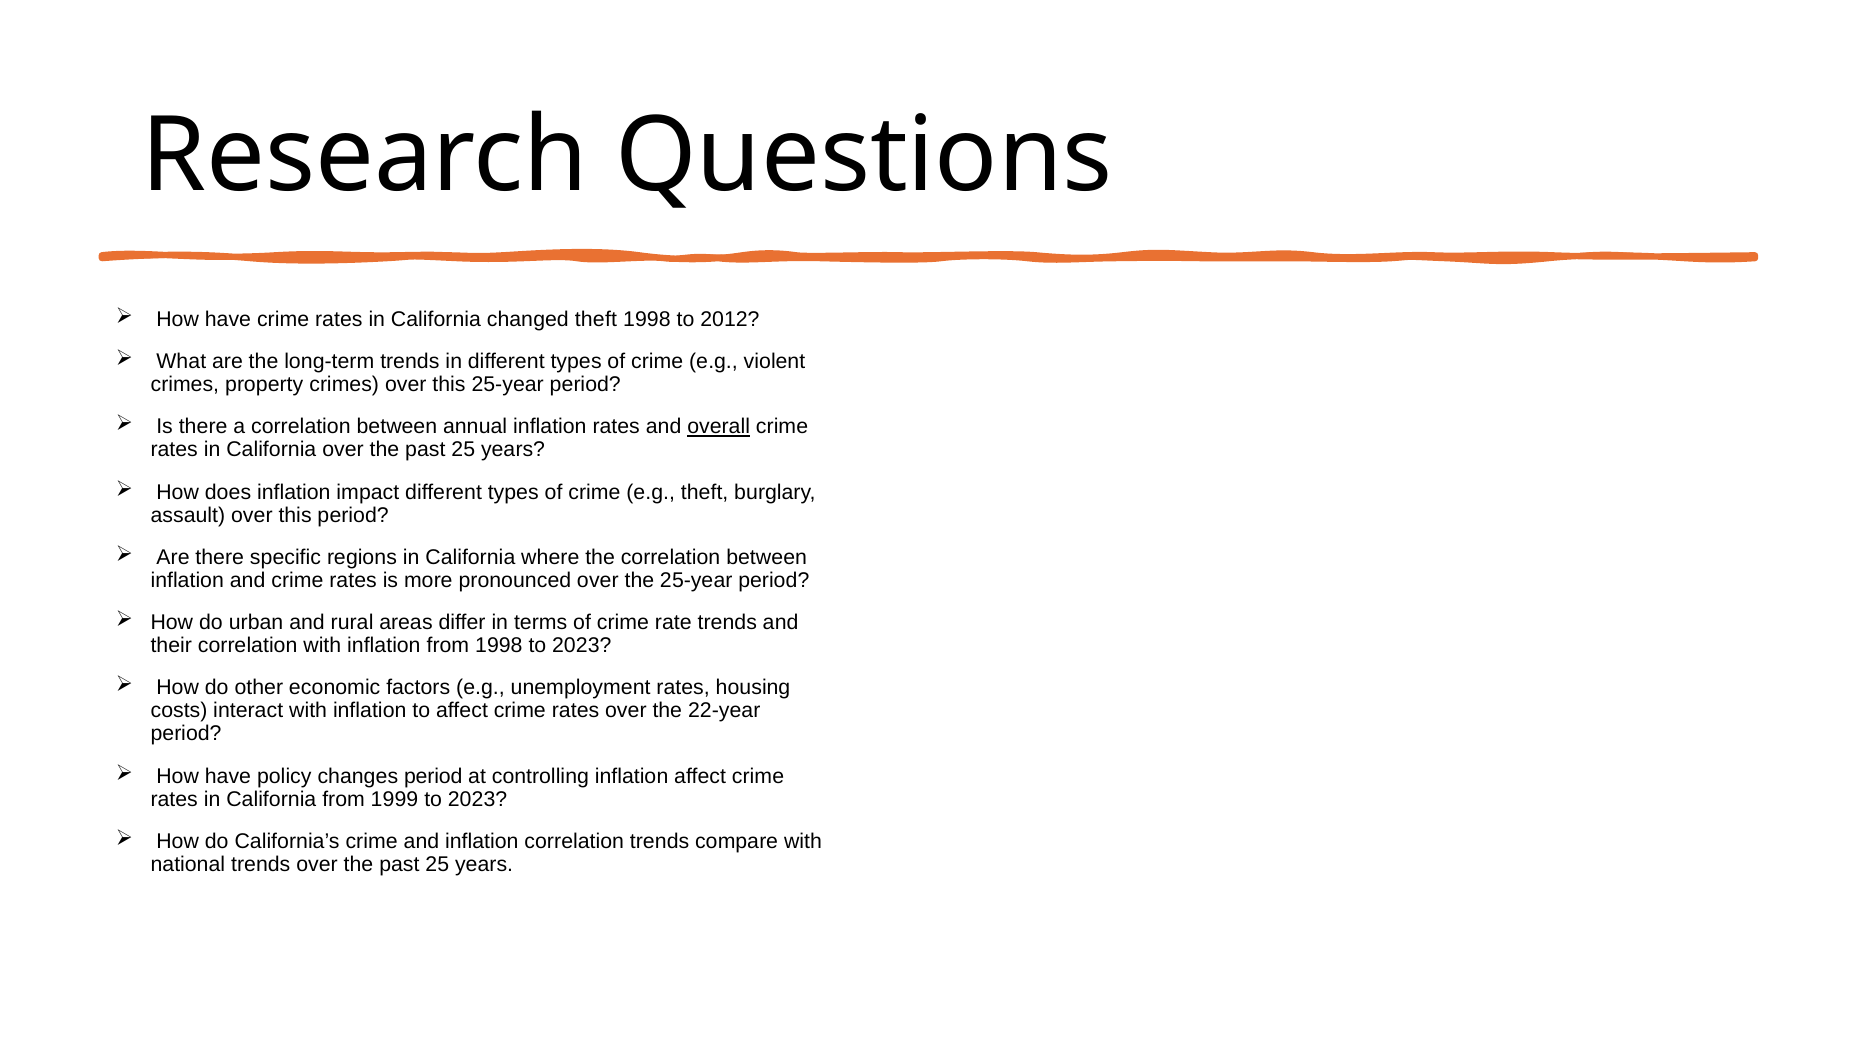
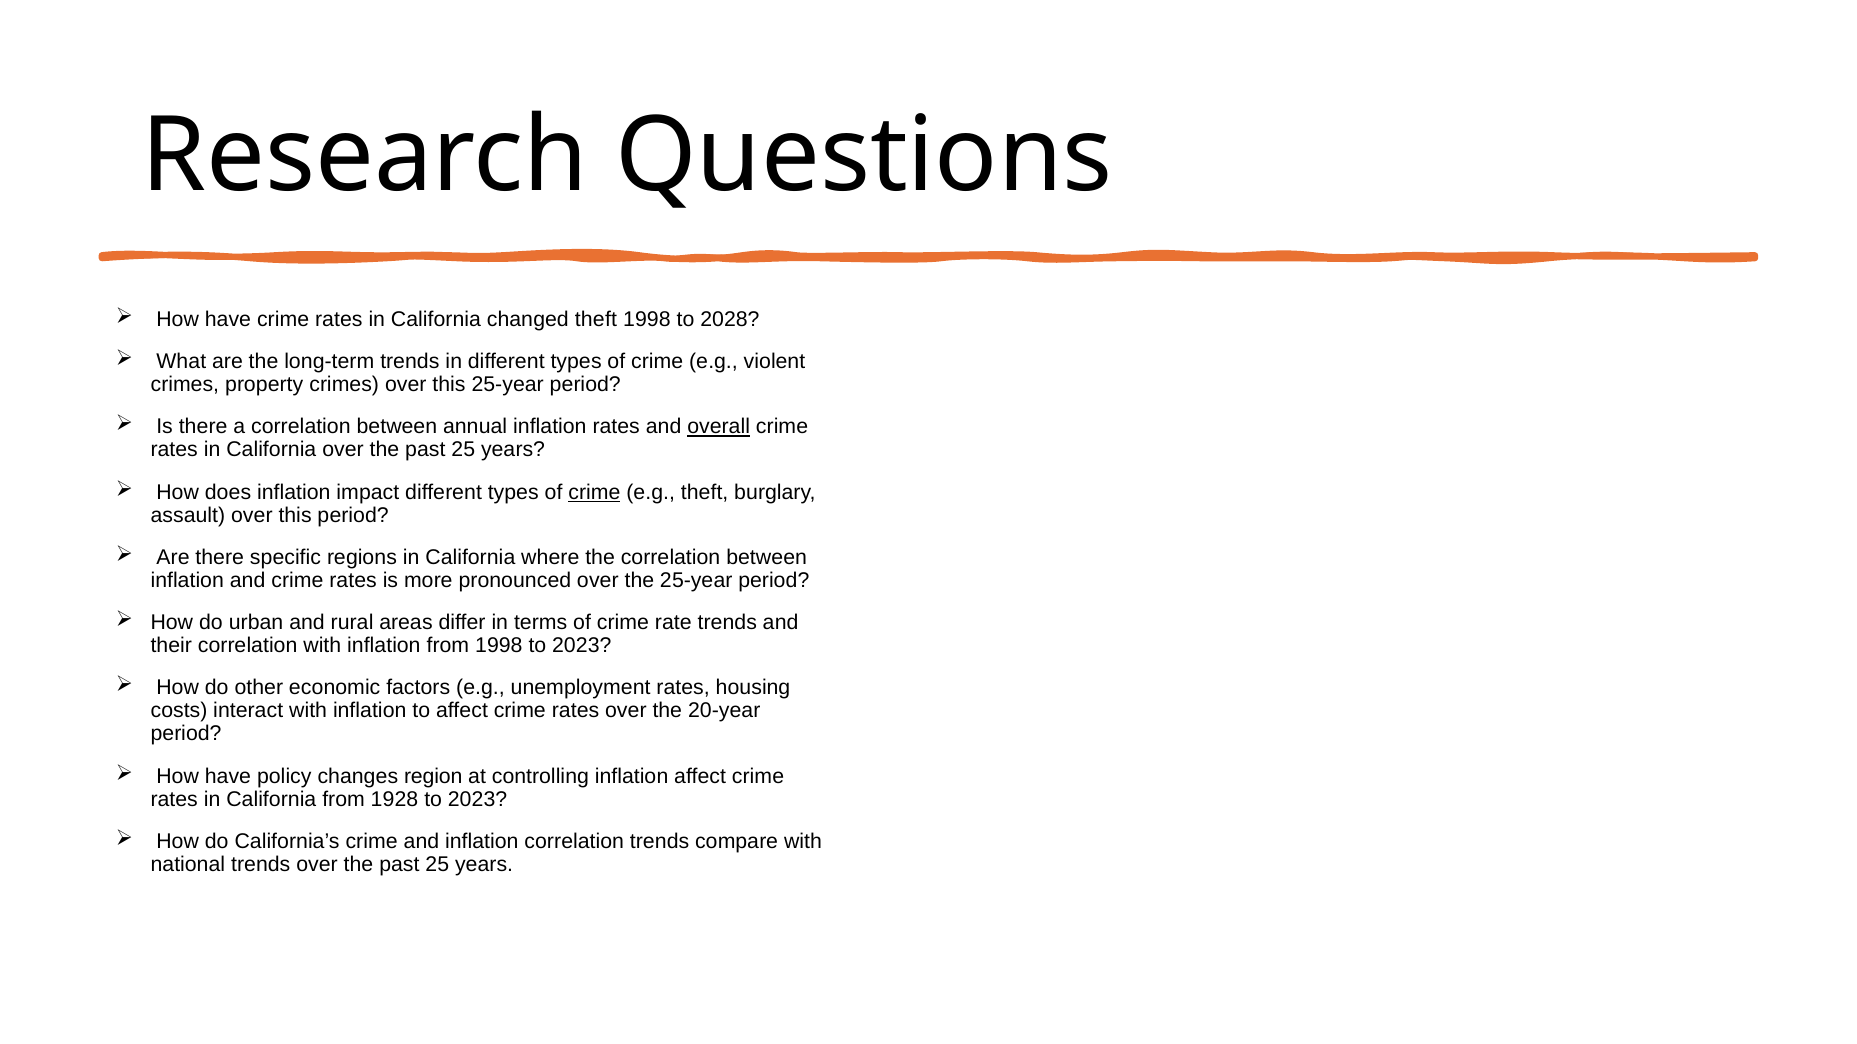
2012: 2012 -> 2028
crime at (594, 492) underline: none -> present
22-year: 22-year -> 20-year
changes period: period -> region
1999: 1999 -> 1928
